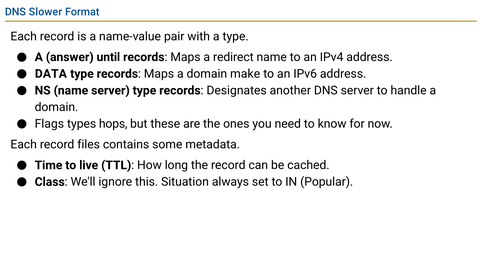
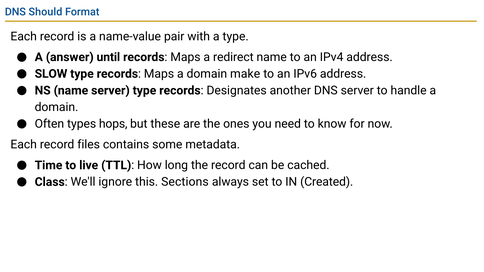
Slower: Slower -> Should
DATA: DATA -> SLOW
Flags: Flags -> Often
Situation: Situation -> Sections
Popular: Popular -> Created
